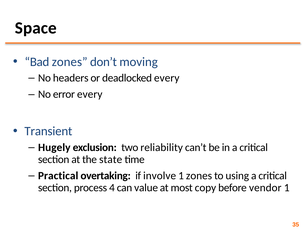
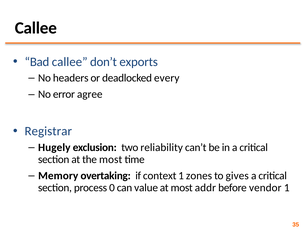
Space at (36, 28): Space -> Callee
Bad zones: zones -> callee
moving: moving -> exports
error every: every -> agree
Transient: Transient -> Registrar
the state: state -> most
Practical: Practical -> Memory
involve: involve -> context
using: using -> gives
4: 4 -> 0
copy: copy -> addr
